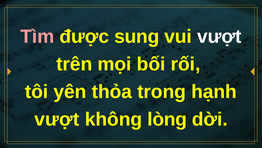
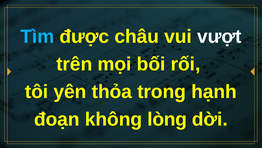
Tìm colour: pink -> light blue
sung: sung -> châu
vượt at (57, 119): vượt -> đoạn
